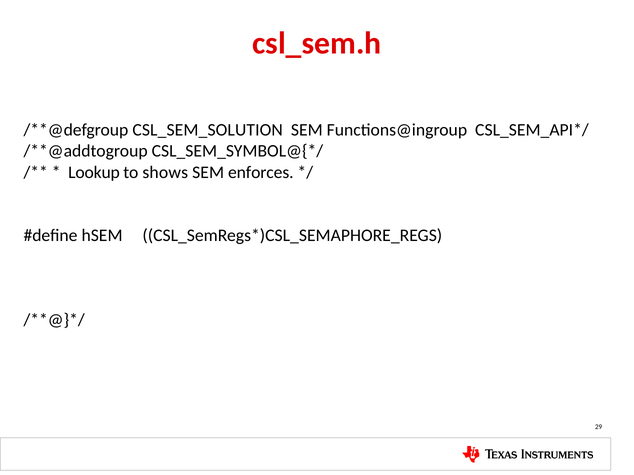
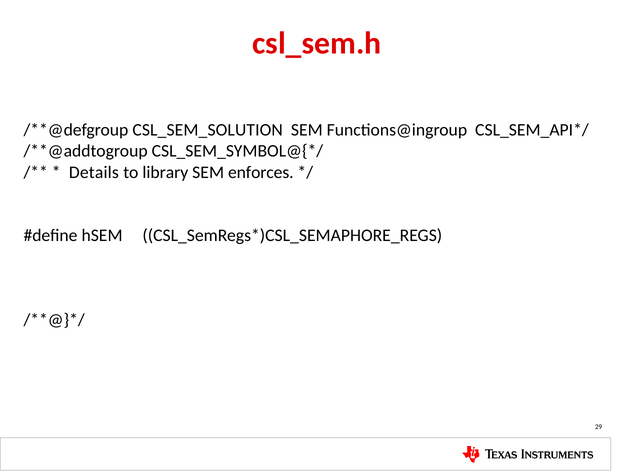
Lookup: Lookup -> Details
shows: shows -> library
